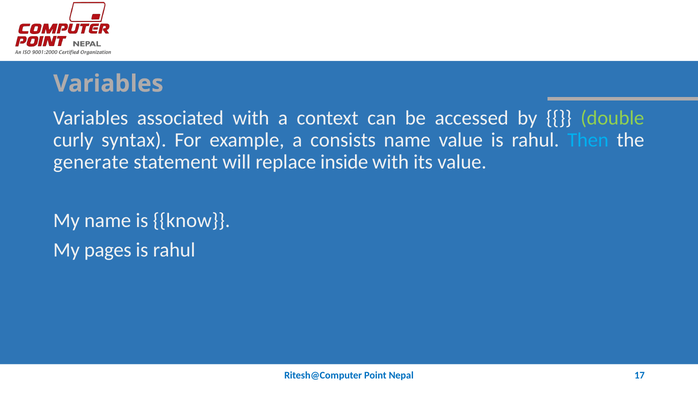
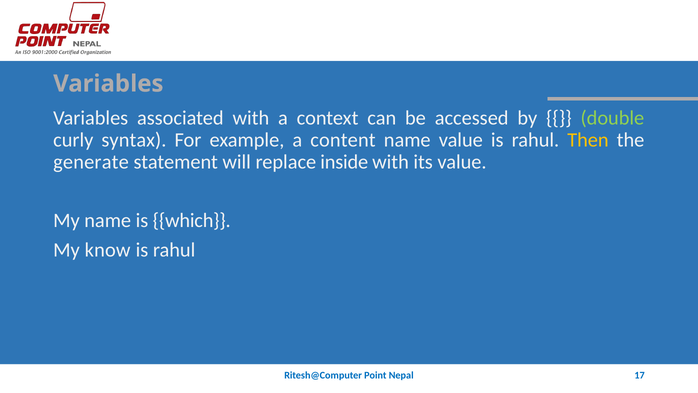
consists: consists -> content
Then colour: light blue -> yellow
know: know -> which
pages: pages -> know
